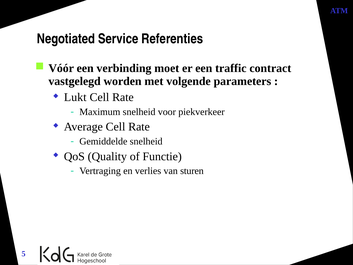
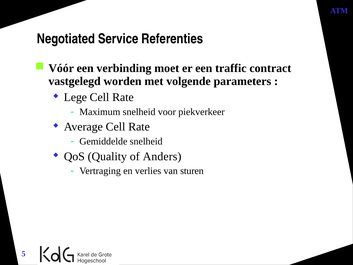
Lukt: Lukt -> Lege
Functie: Functie -> Anders
